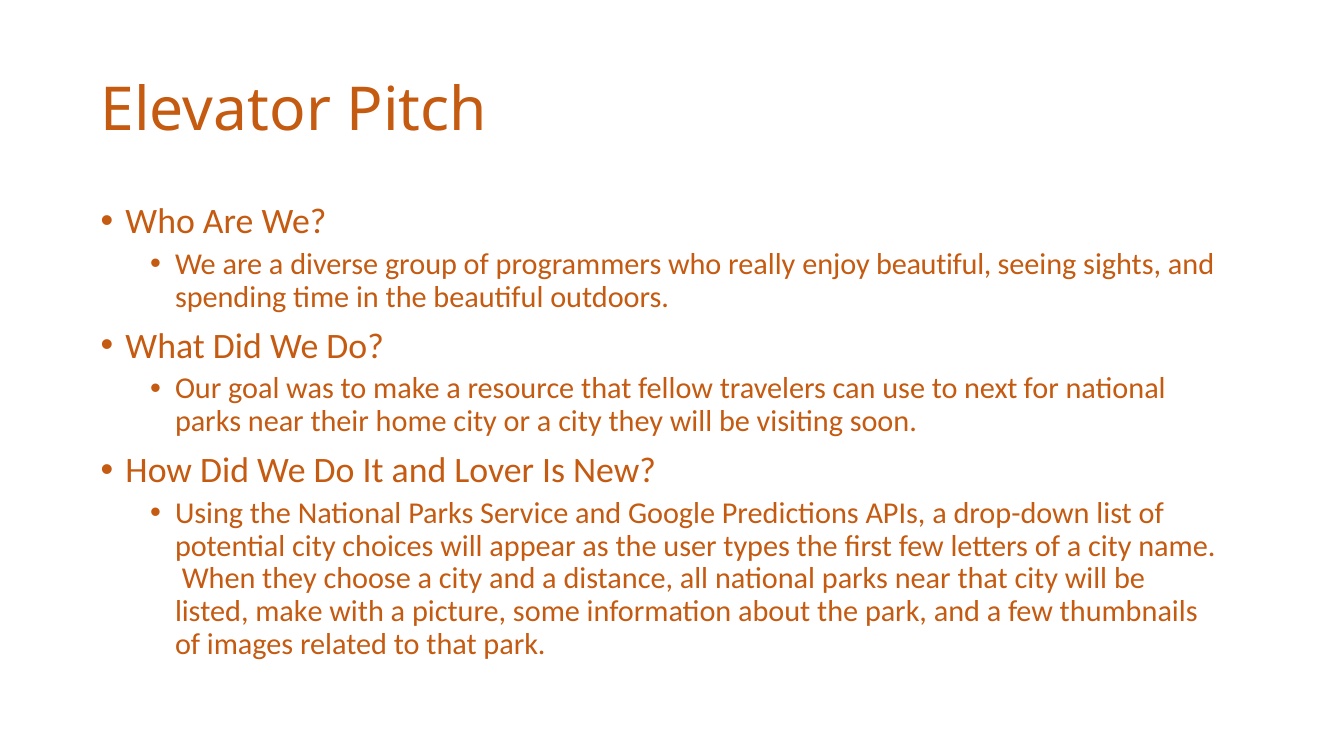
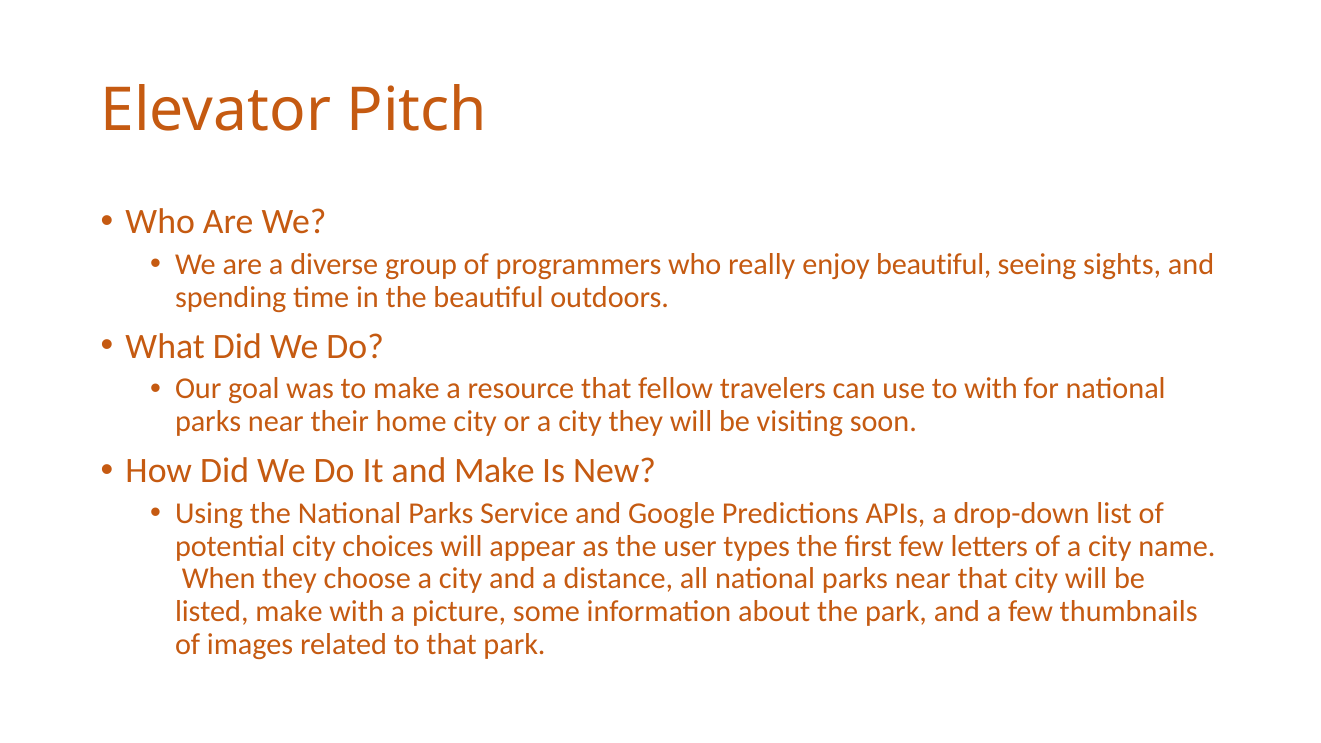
to next: next -> with
and Lover: Lover -> Make
